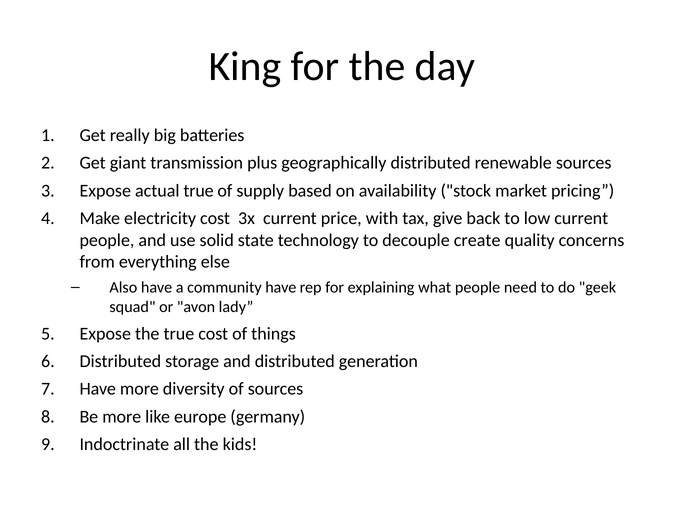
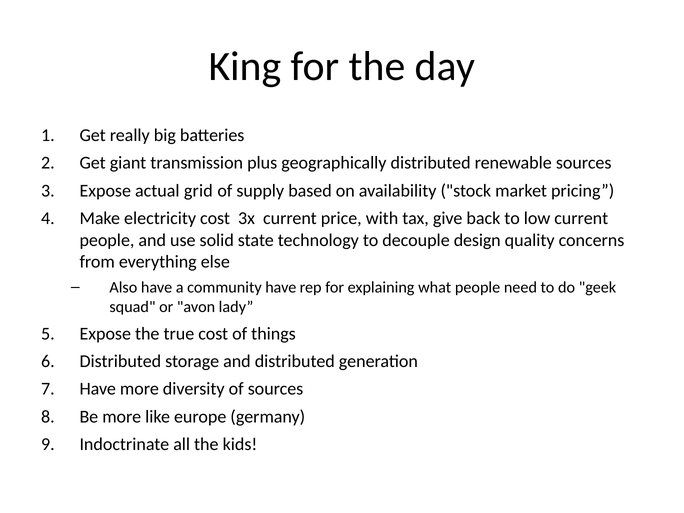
actual true: true -> grid
create: create -> design
